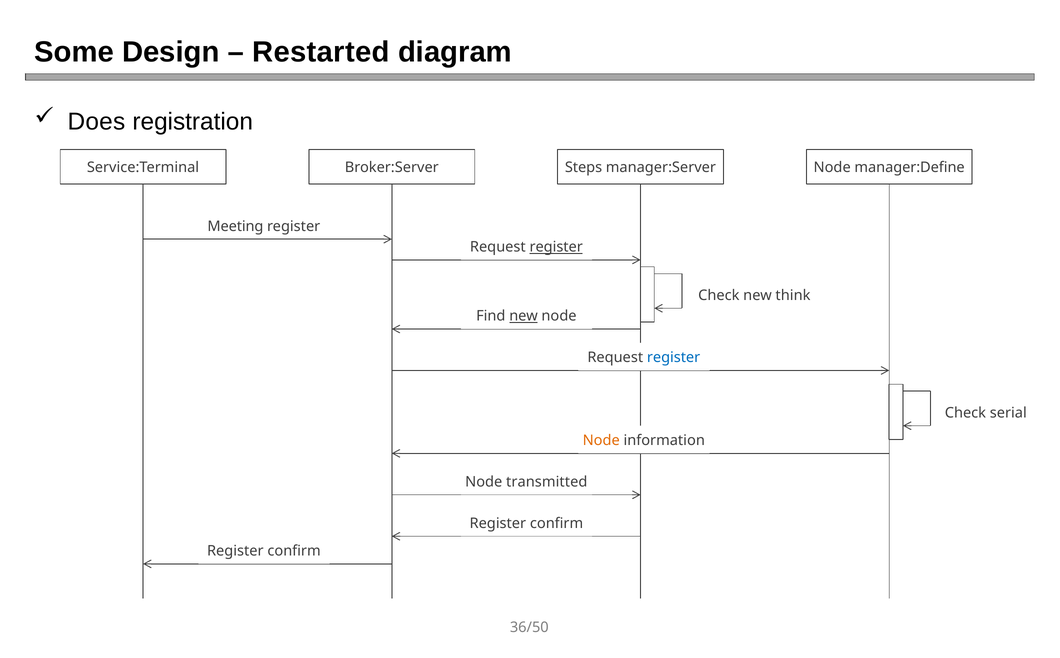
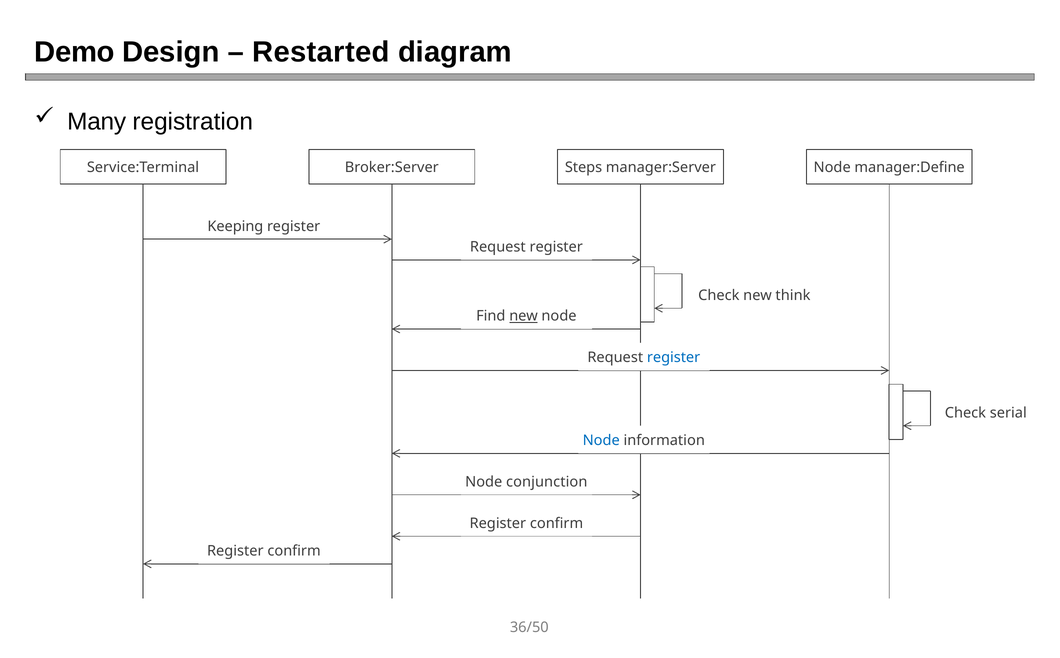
Some: Some -> Demo
Does: Does -> Many
Meeting: Meeting -> Keeping
register at (556, 247) underline: present -> none
Node at (601, 440) colour: orange -> blue
transmitted: transmitted -> conjunction
